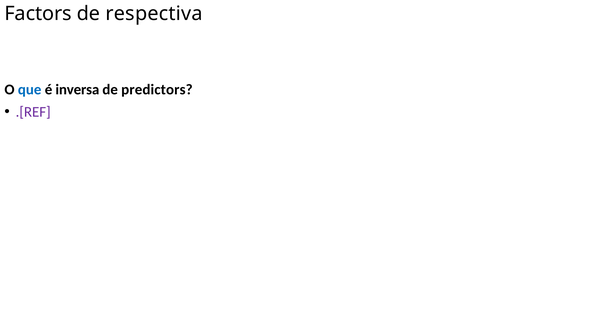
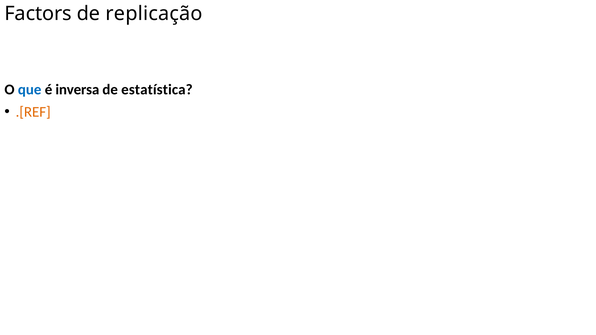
respectiva: respectiva -> replicação
predictors: predictors -> estatística
.[REF colour: purple -> orange
